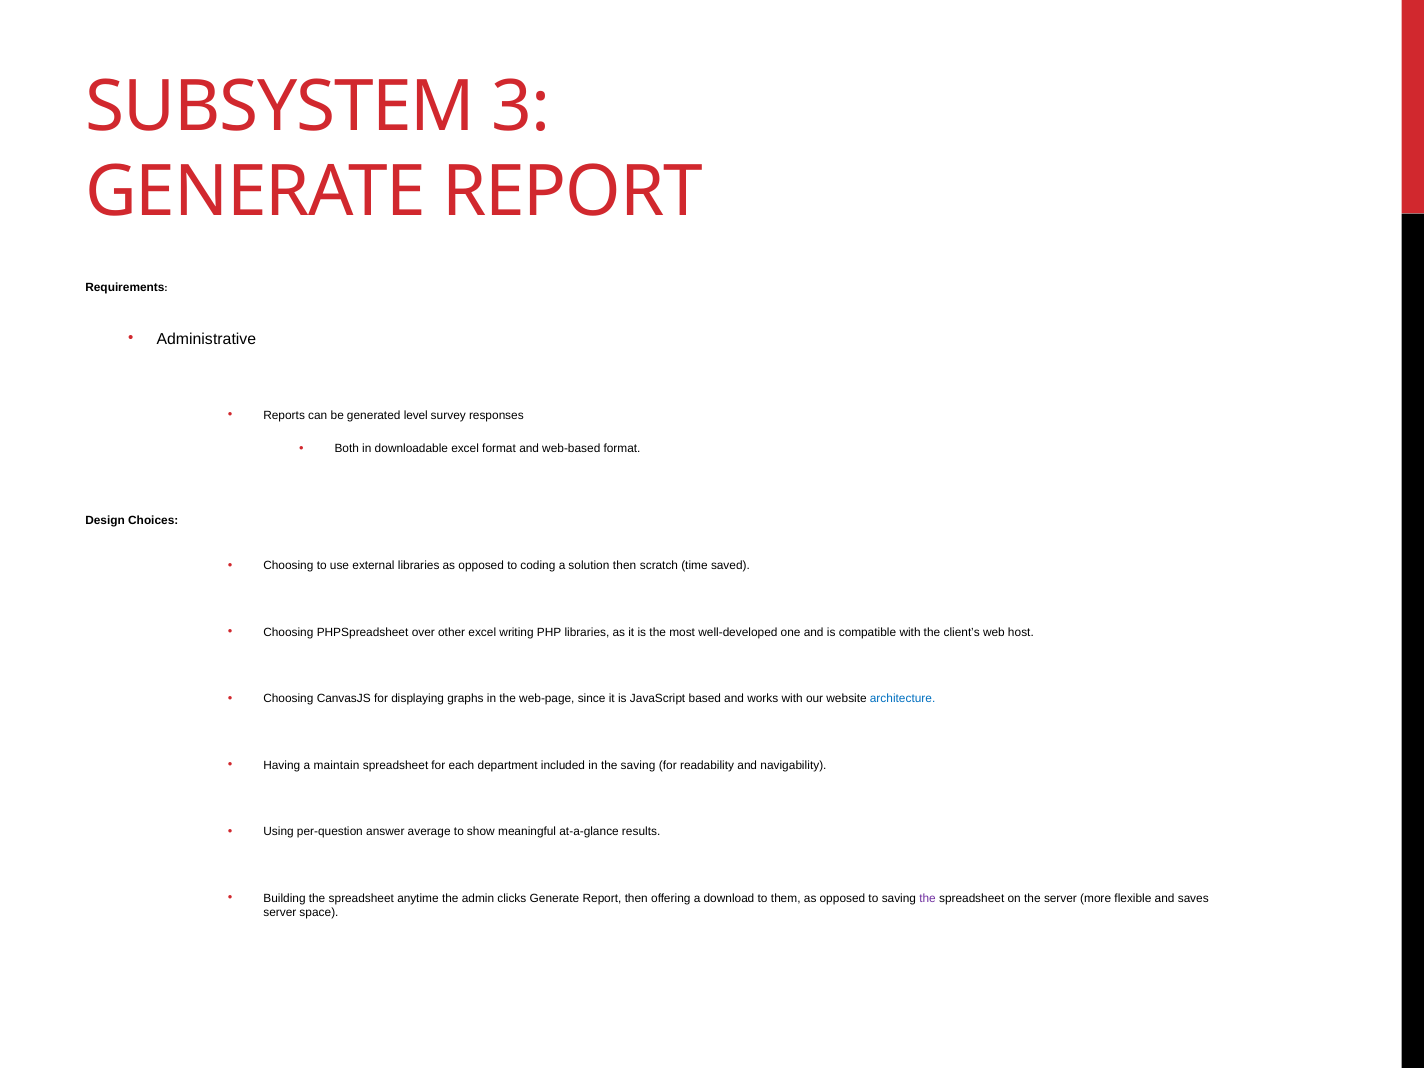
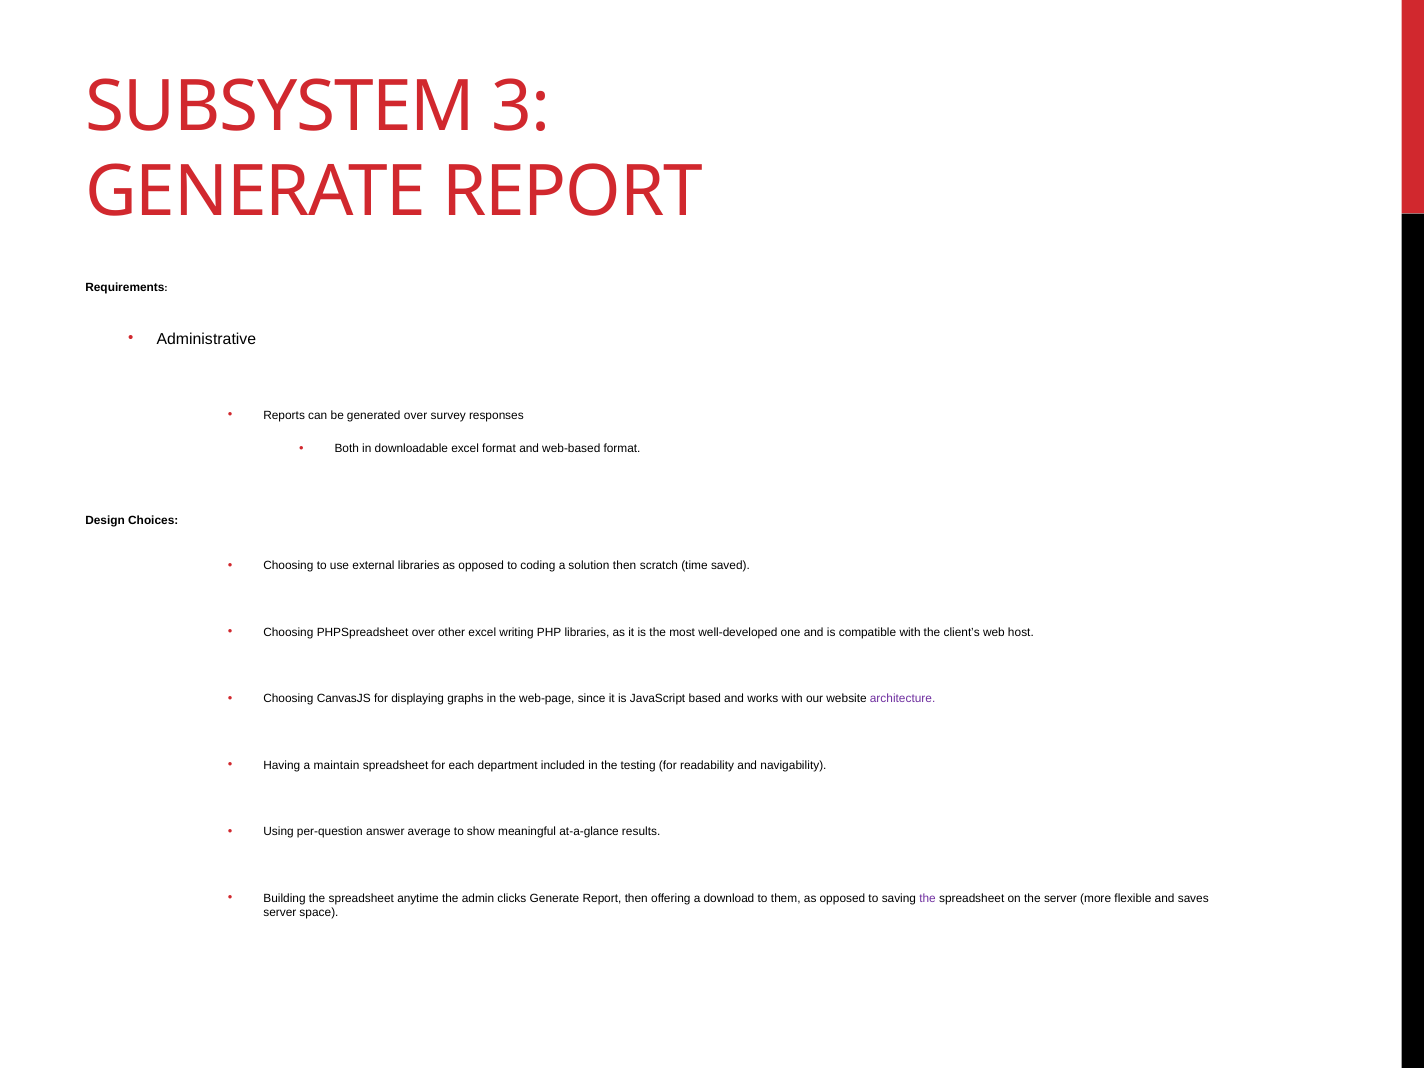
generated level: level -> over
architecture colour: blue -> purple
the saving: saving -> testing
